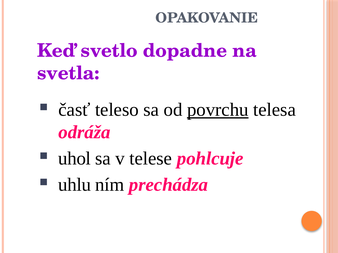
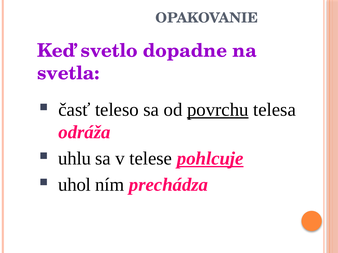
uhol: uhol -> uhlu
pohlcuje underline: none -> present
uhlu: uhlu -> uhol
